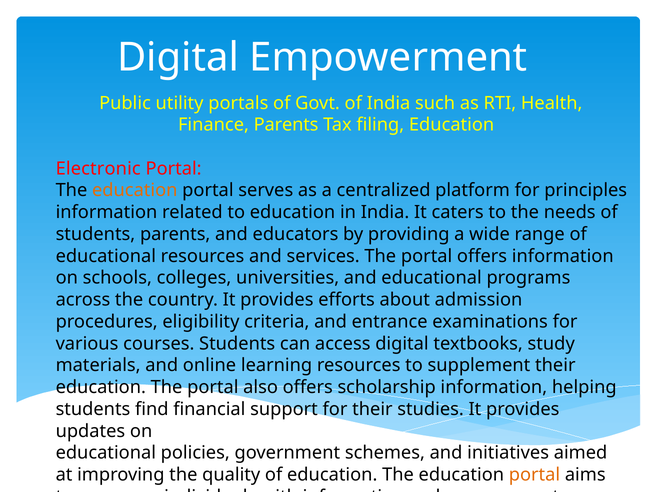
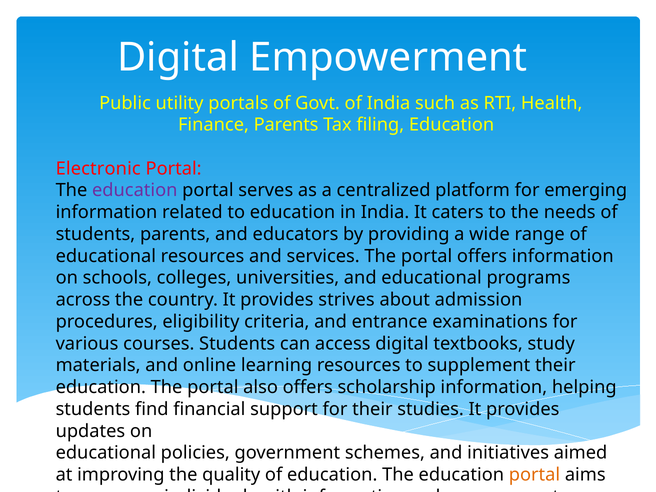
education at (135, 190) colour: orange -> purple
principles: principles -> emerging
efforts: efforts -> strives
